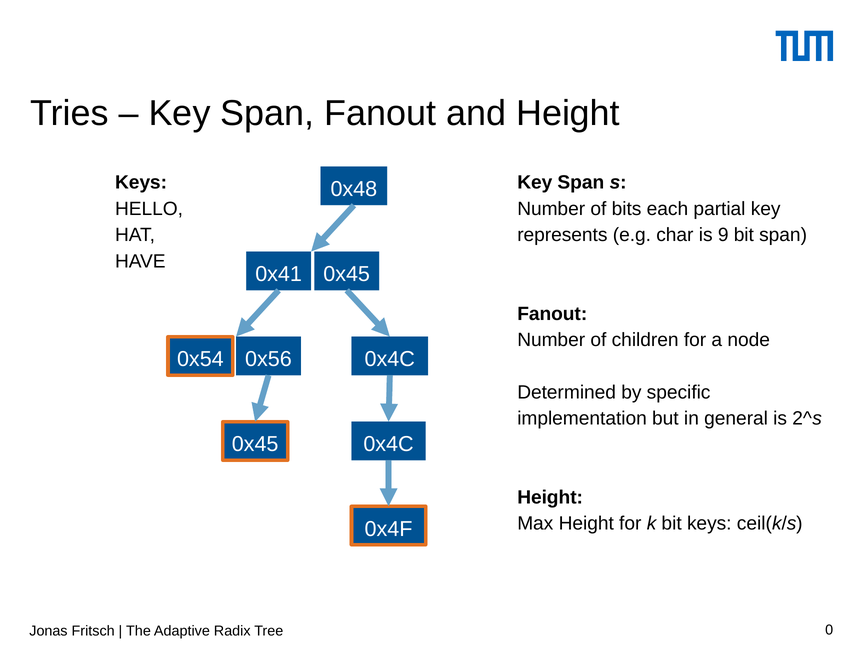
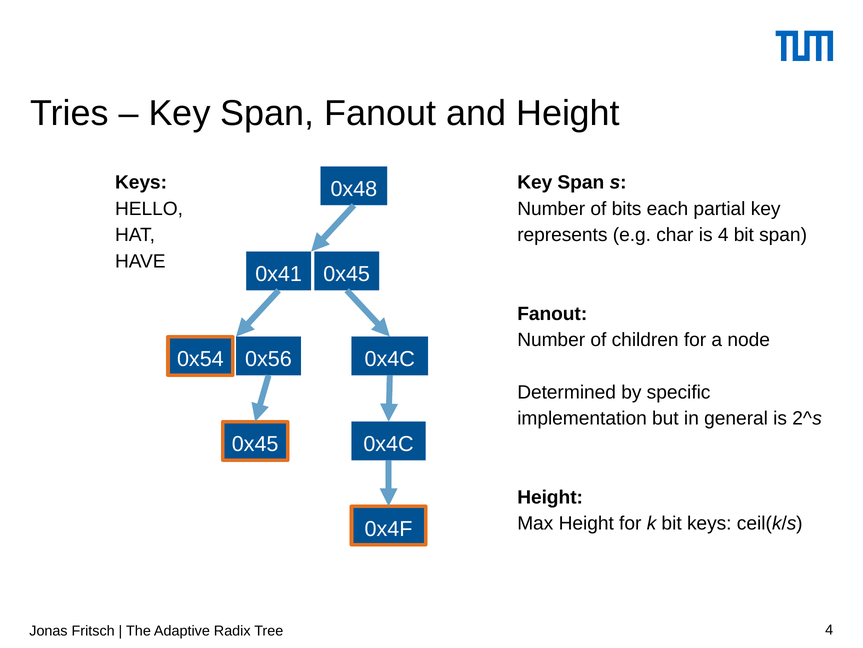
is 9: 9 -> 4
Tree 0: 0 -> 4
